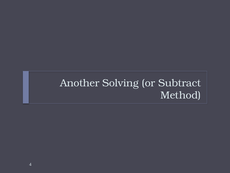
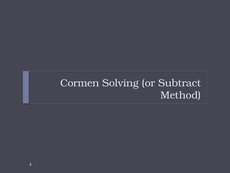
Another: Another -> Cormen
